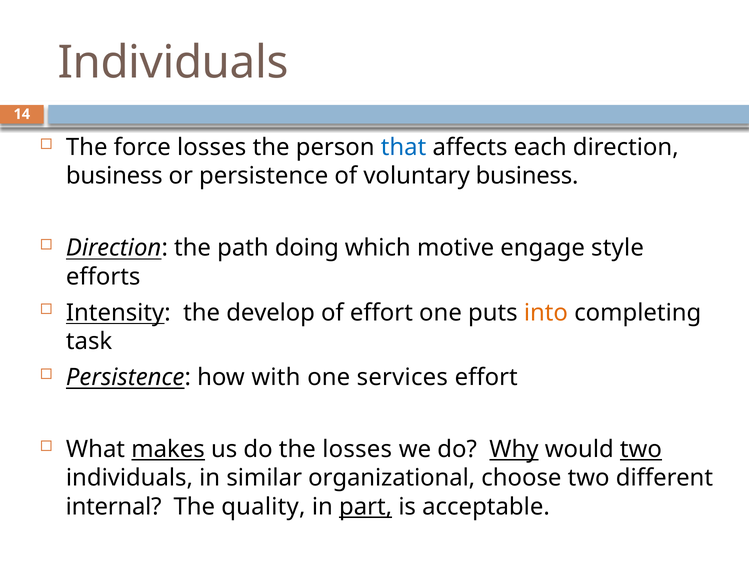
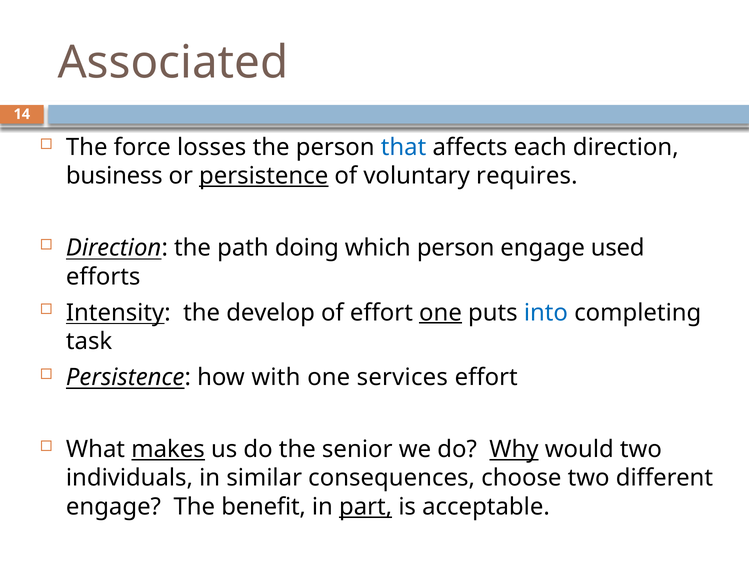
Individuals at (173, 62): Individuals -> Associated
persistence at (264, 176) underline: none -> present
voluntary business: business -> requires
which motive: motive -> person
style: style -> used
one at (440, 313) underline: none -> present
into colour: orange -> blue
the losses: losses -> senior
two at (641, 449) underline: present -> none
organizational: organizational -> consequences
internal at (114, 507): internal -> engage
quality: quality -> benefit
